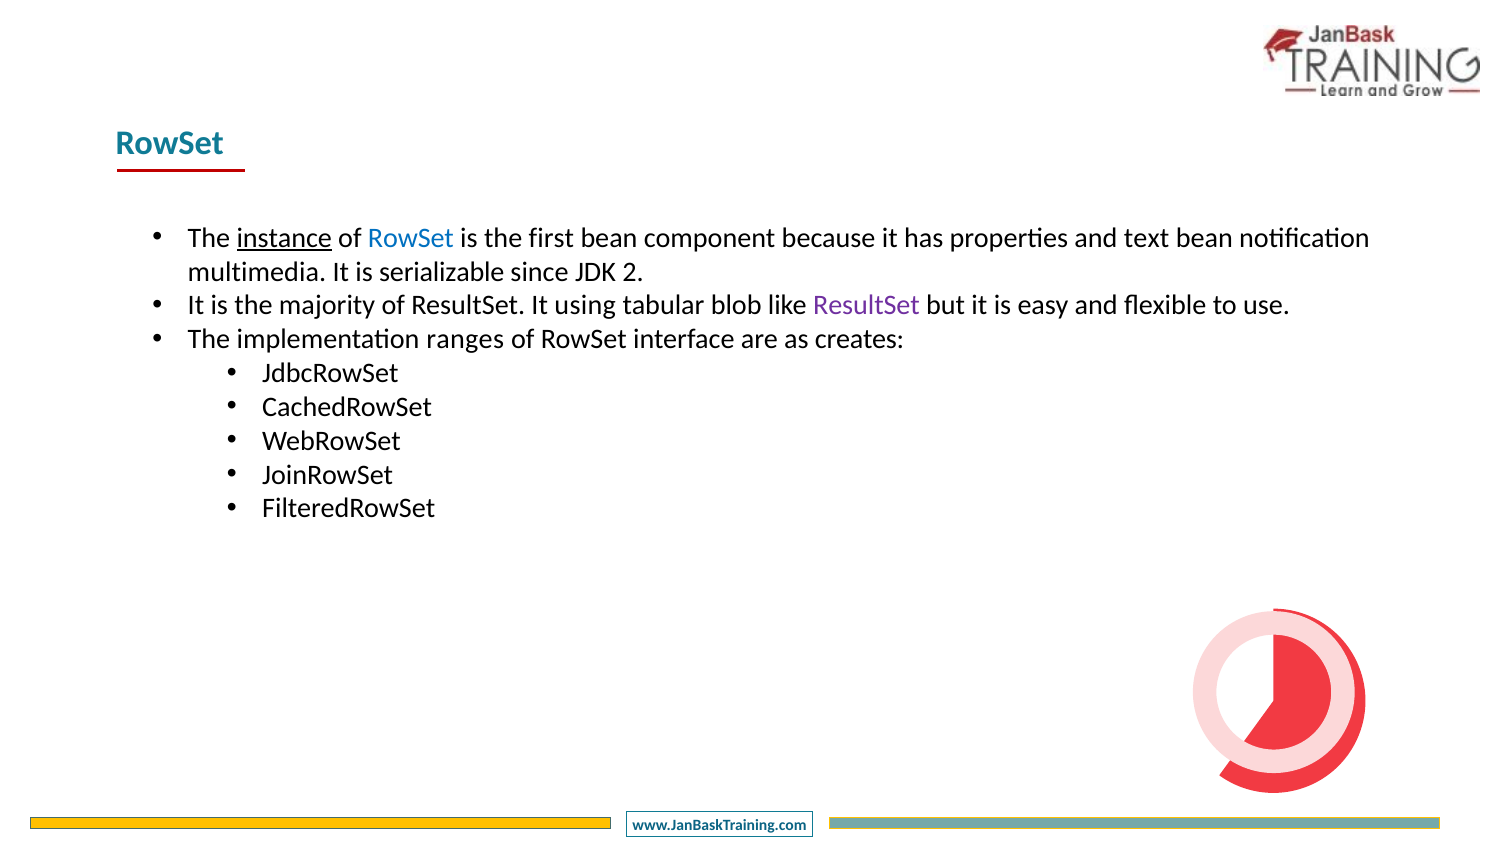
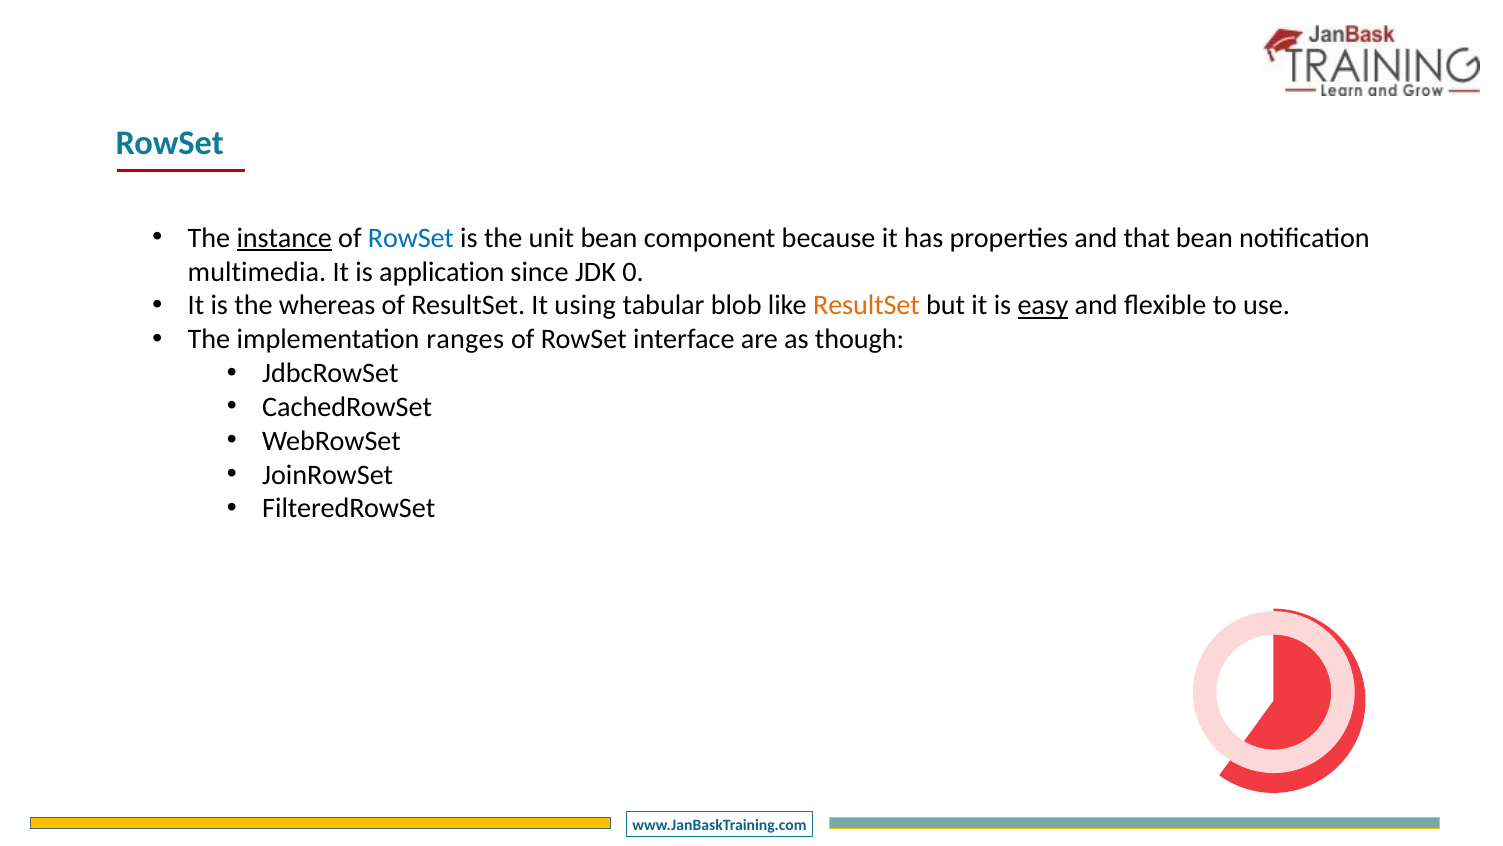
first: first -> unit
text: text -> that
serializable: serializable -> application
2: 2 -> 0
majority: majority -> whereas
ResultSet at (866, 305) colour: purple -> orange
easy underline: none -> present
creates: creates -> though
